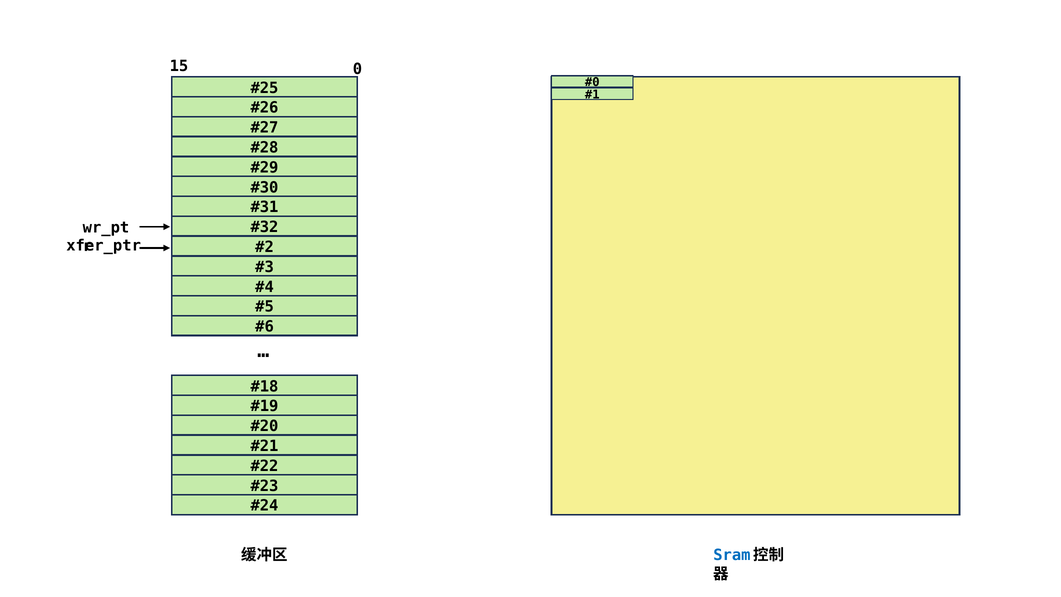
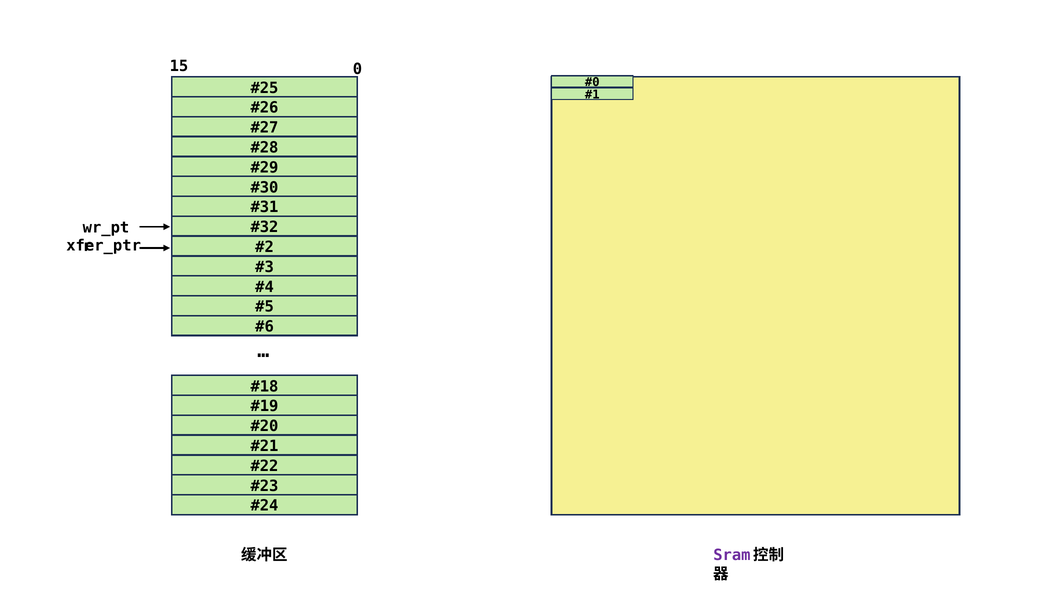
Sram colour: blue -> purple
